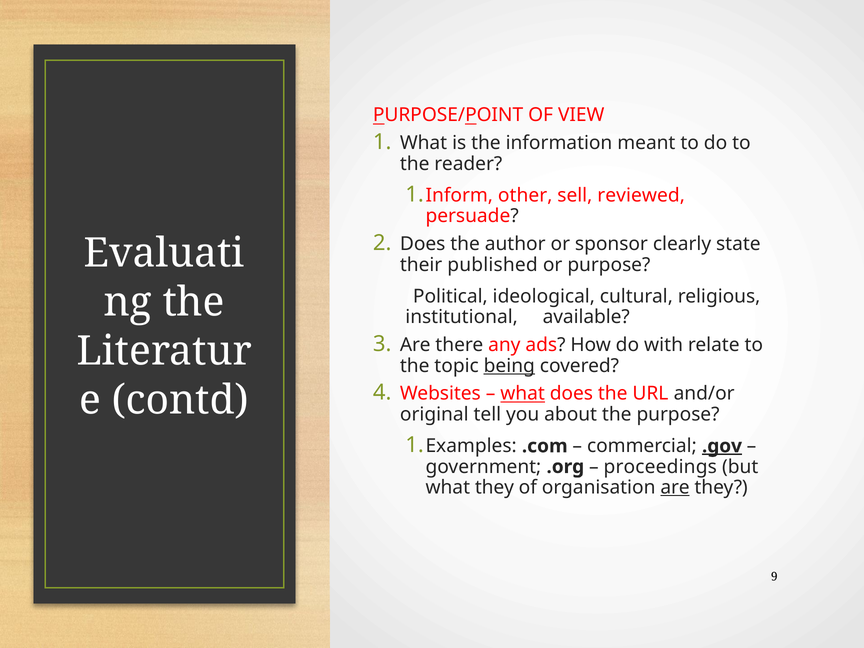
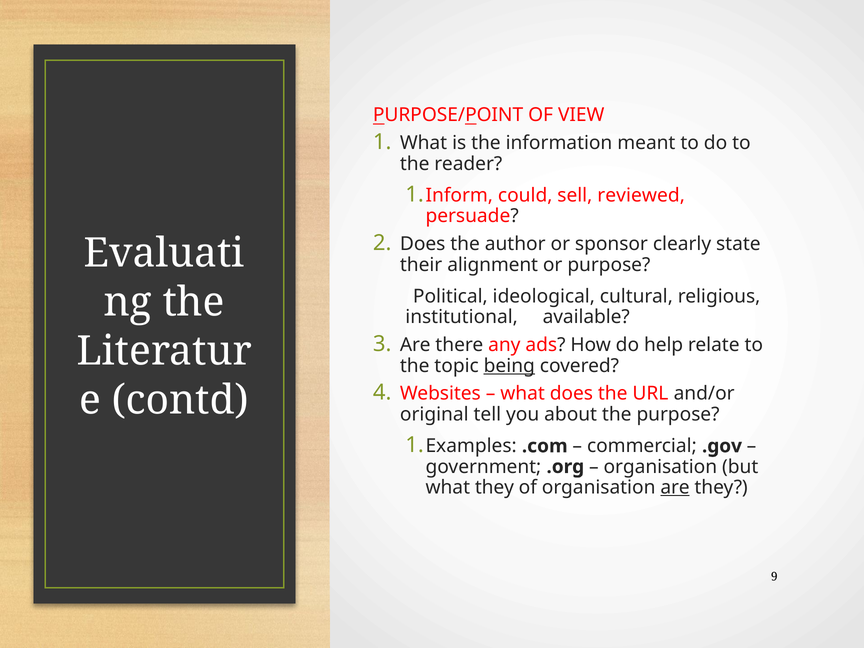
other: other -> could
published: published -> alignment
with: with -> help
what at (523, 394) underline: present -> none
.gov underline: present -> none
proceedings at (660, 467): proceedings -> organisation
